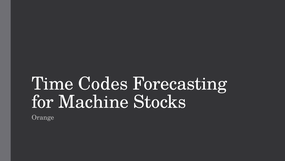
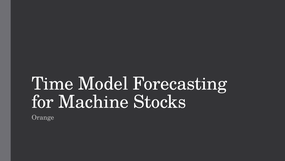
Codes: Codes -> Model
